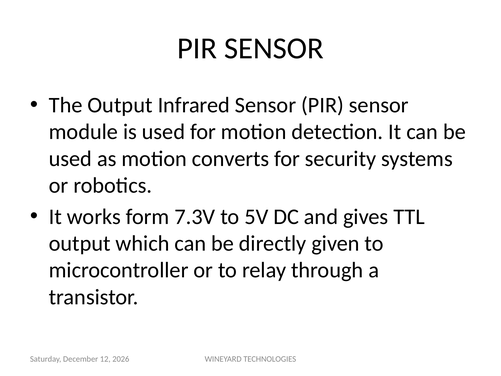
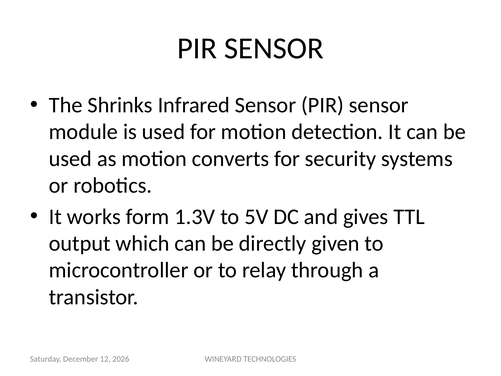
The Output: Output -> Shrinks
7.3V: 7.3V -> 1.3V
